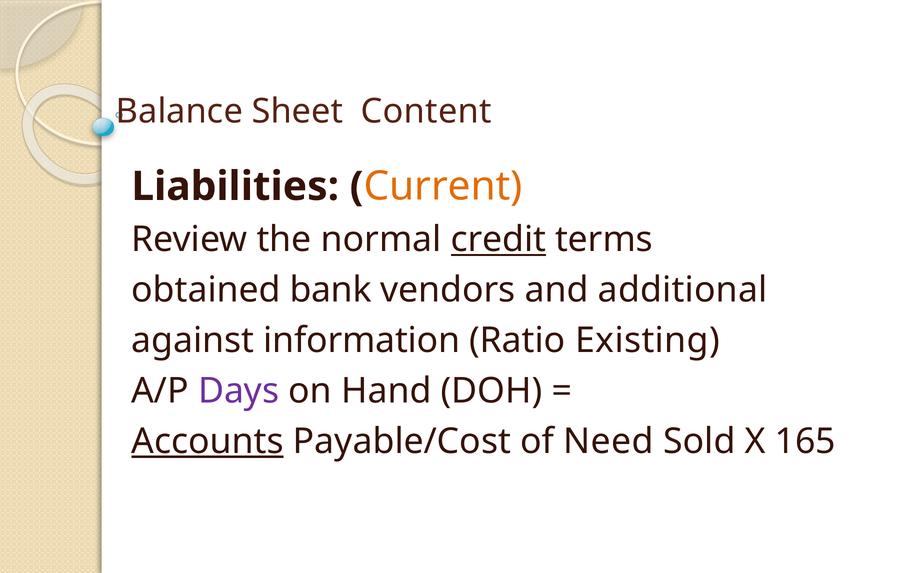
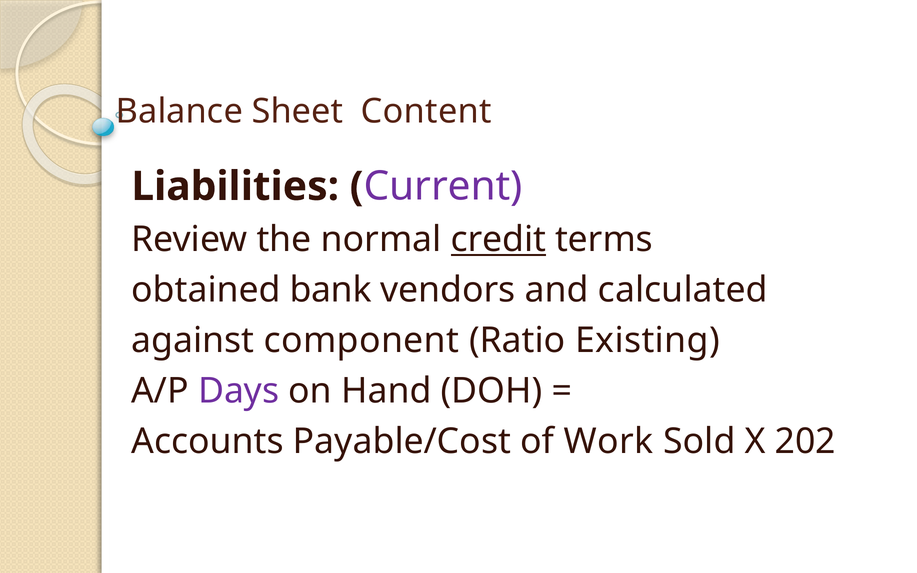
Current colour: orange -> purple
additional: additional -> calculated
information: information -> component
Accounts underline: present -> none
Need: Need -> Work
165: 165 -> 202
